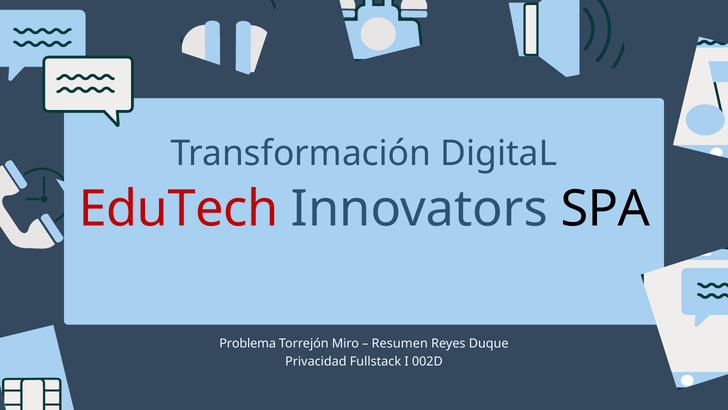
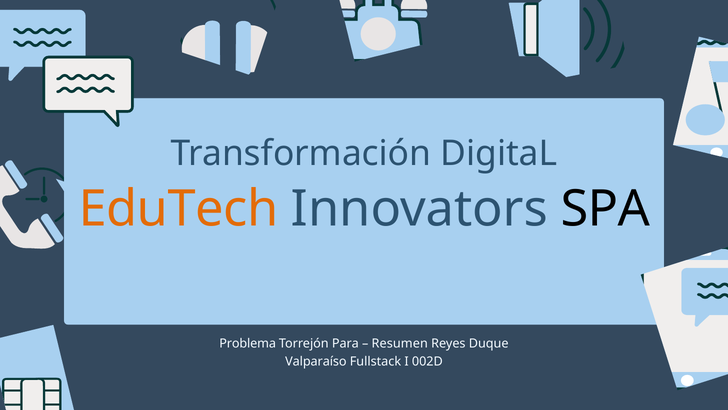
EduTech colour: red -> orange
Miro: Miro -> Para
Privacidad: Privacidad -> Valparaíso
